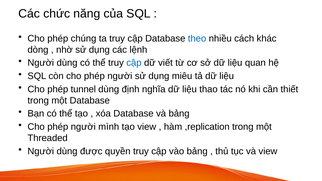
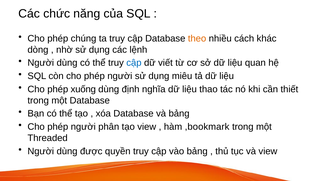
theo colour: blue -> orange
tunnel: tunnel -> xuống
mình: mình -> phân
,replication: ,replication -> ,bookmark
